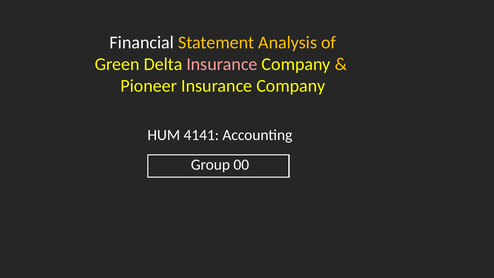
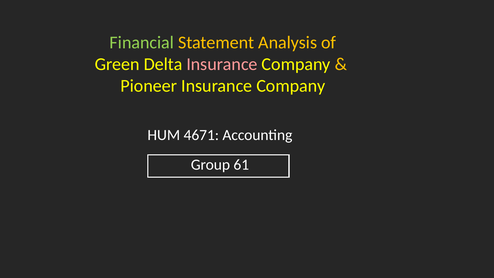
Financial colour: white -> light green
4141: 4141 -> 4671
00: 00 -> 61
